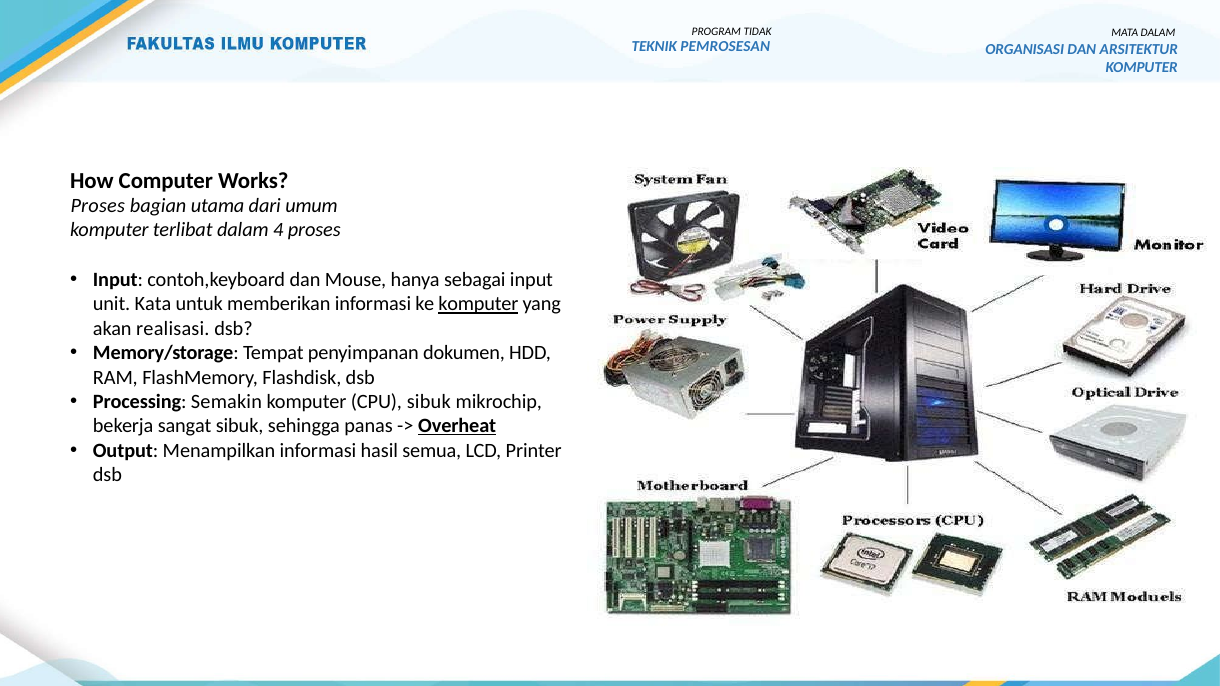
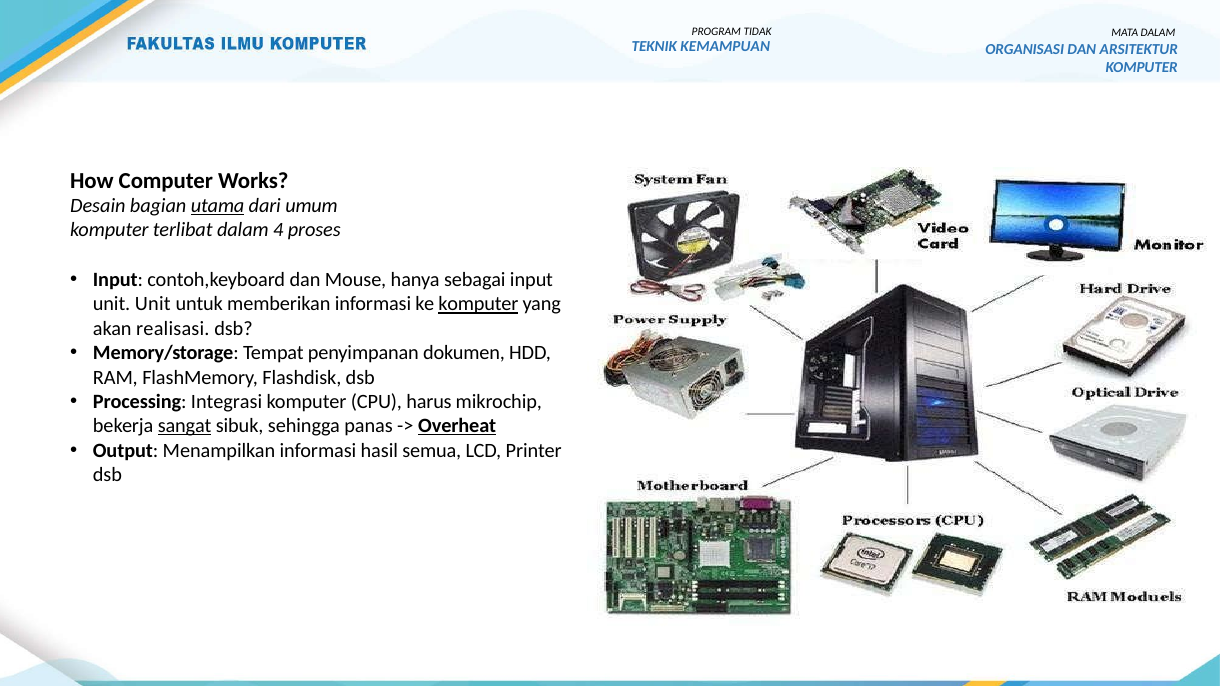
PEMROSESAN: PEMROSESAN -> KEMAMPUAN
Proses at (98, 206): Proses -> Desain
utama underline: none -> present
unit Kata: Kata -> Unit
Semakin: Semakin -> Integrasi
CPU sibuk: sibuk -> harus
sangat underline: none -> present
